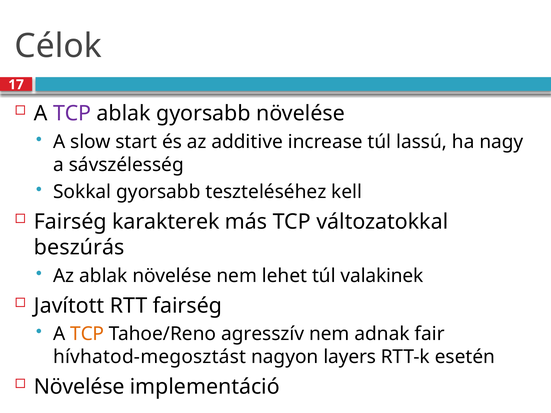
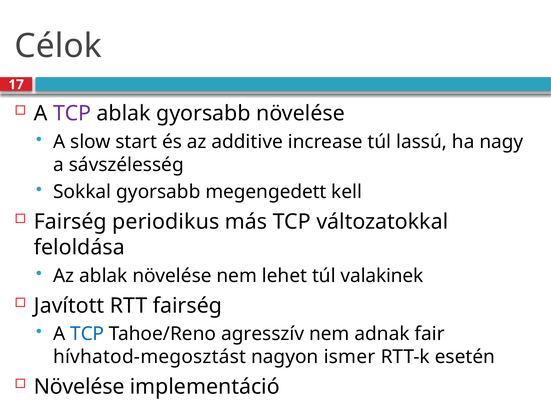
teszteléséhez: teszteléséhez -> megengedett
karakterek: karakterek -> periodikus
beszúrás: beszúrás -> feloldása
TCP at (87, 334) colour: orange -> blue
layers: layers -> ismer
